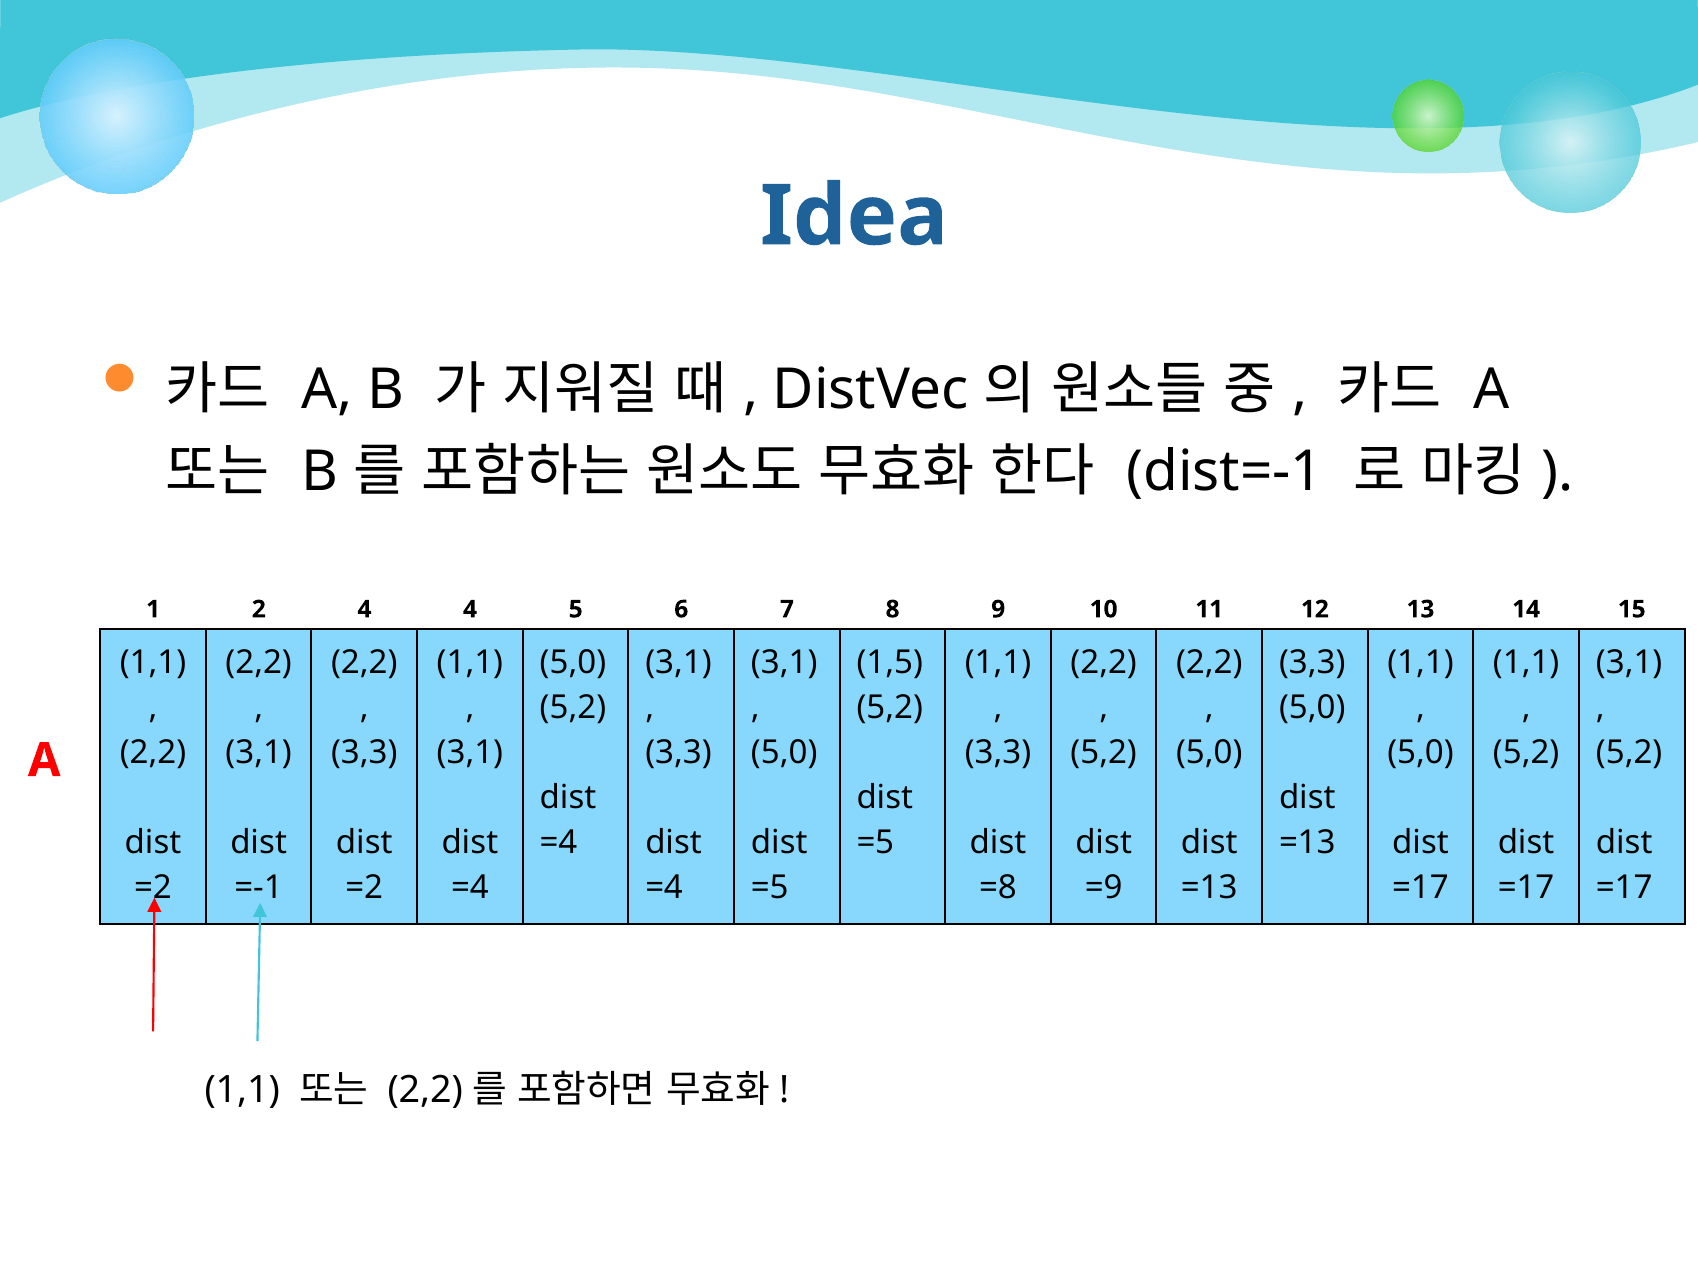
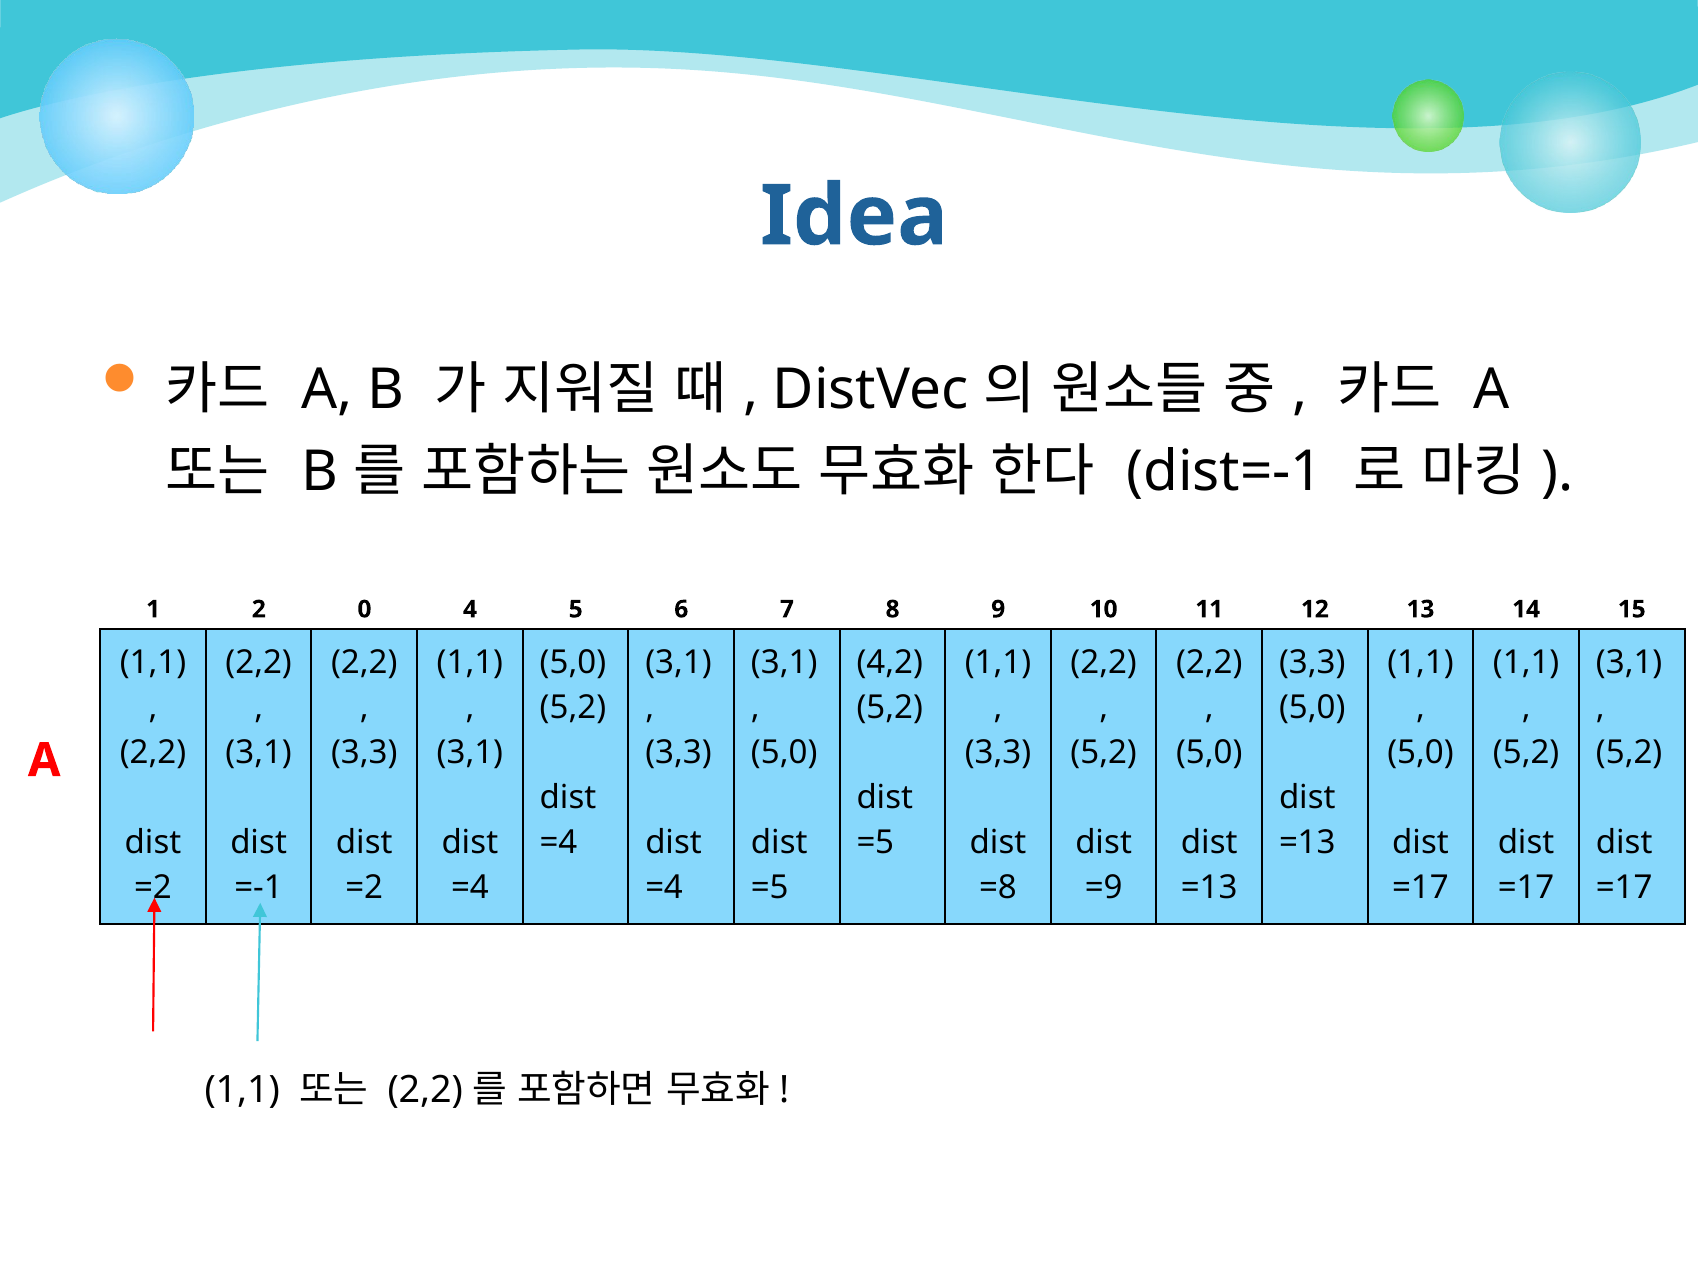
2 4: 4 -> 0
1,5: 1,5 -> 4,2
